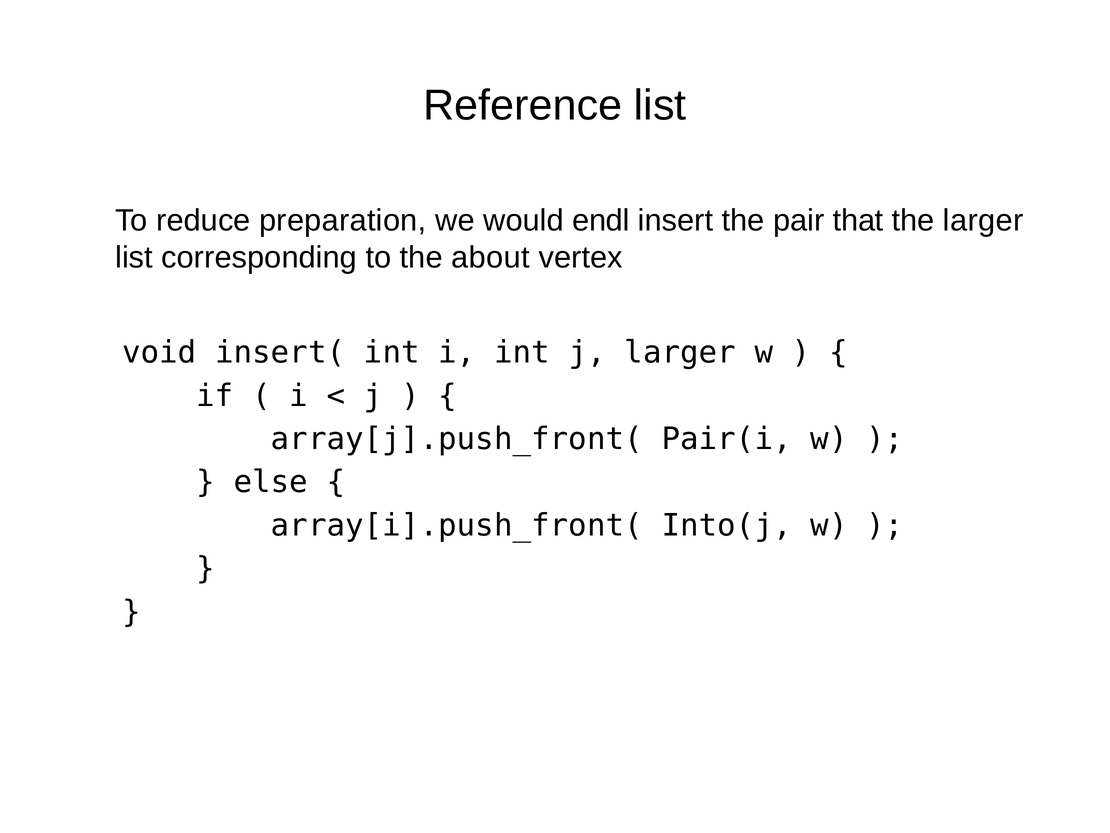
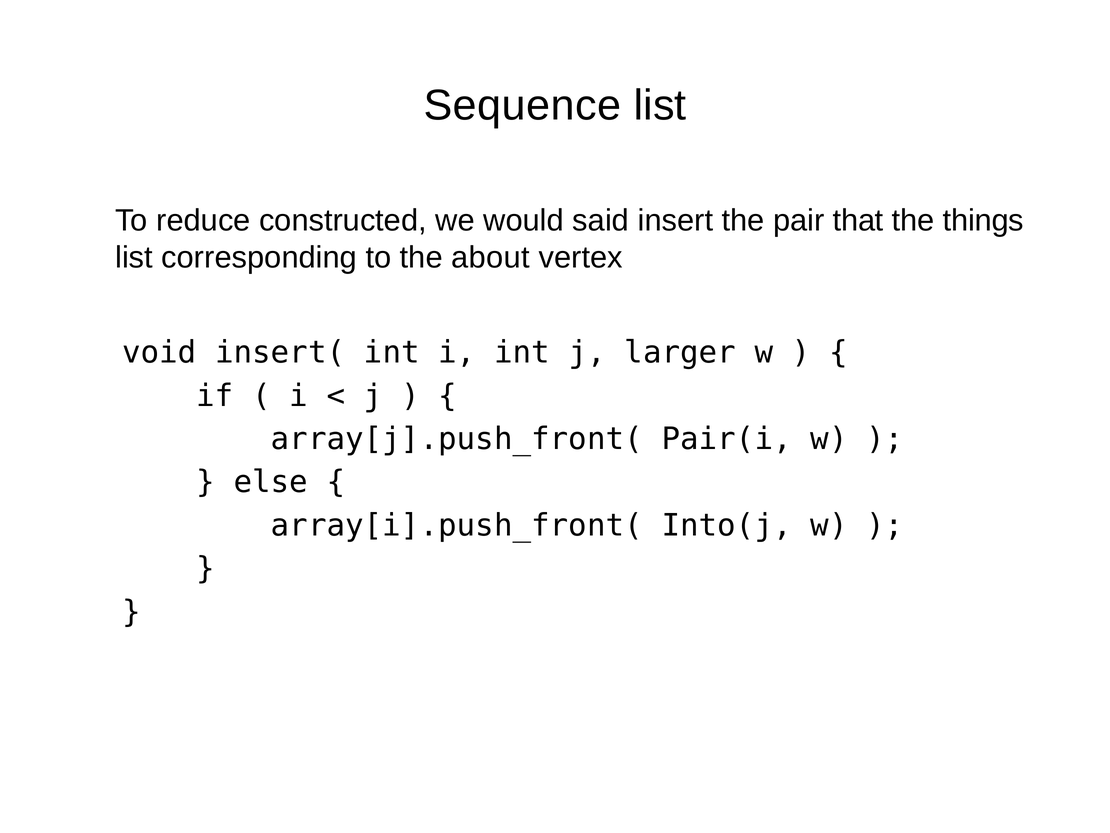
Reference: Reference -> Sequence
preparation: preparation -> constructed
endl: endl -> said
the larger: larger -> things
